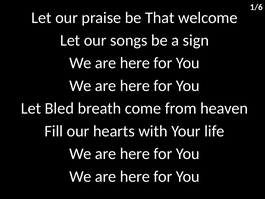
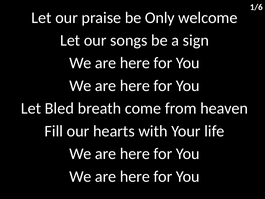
That: That -> Only
